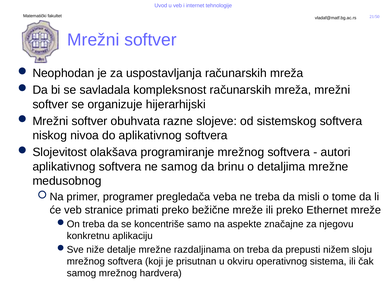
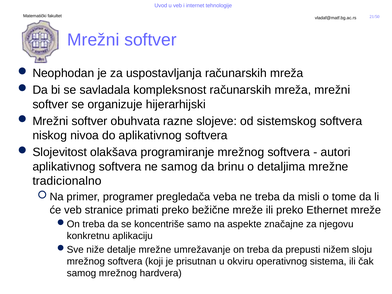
medusobnog: medusobnog -> tradicionalno
razdaljinama: razdaljinama -> umrežavanje
